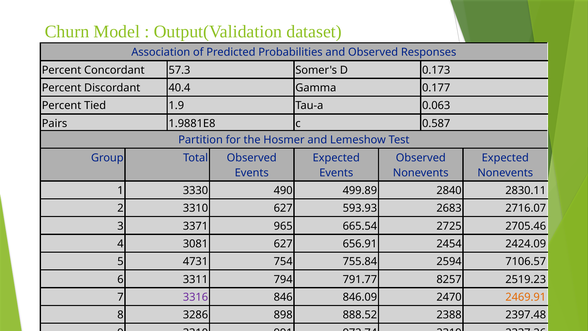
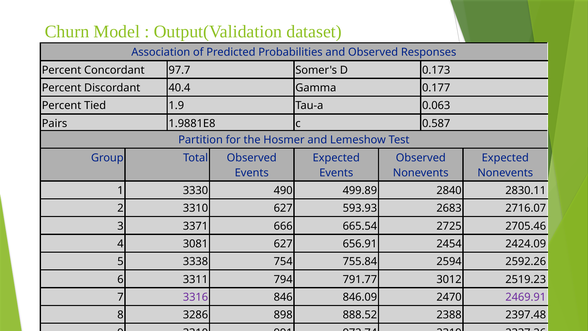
57.3: 57.3 -> 97.7
965: 965 -> 666
4731: 4731 -> 3338
7106.57: 7106.57 -> 2592.26
8257: 8257 -> 3012
2469.91 colour: orange -> purple
